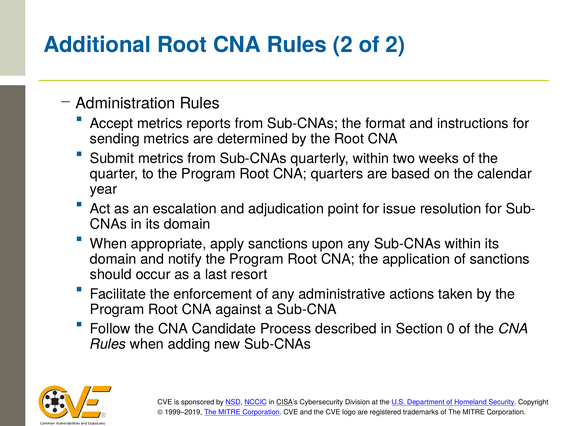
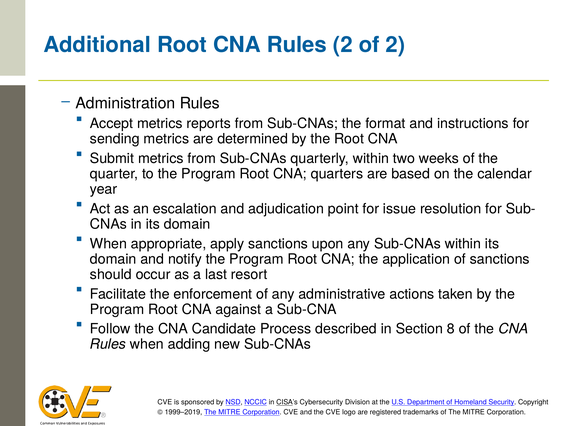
0: 0 -> 8
